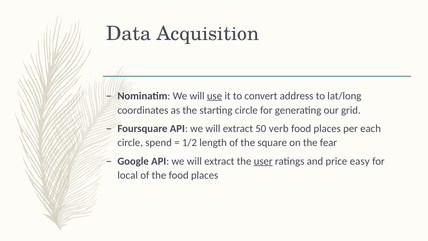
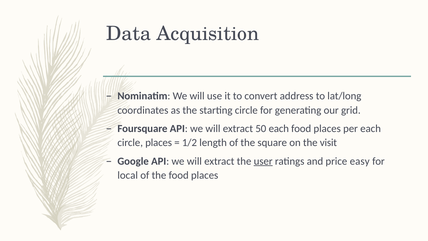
use underline: present -> none
50 verb: verb -> each
circle spend: spend -> places
fear: fear -> visit
